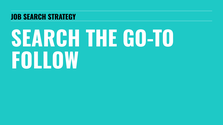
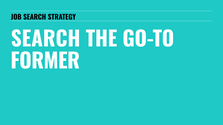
FOLLOW: FOLLOW -> FORMER
